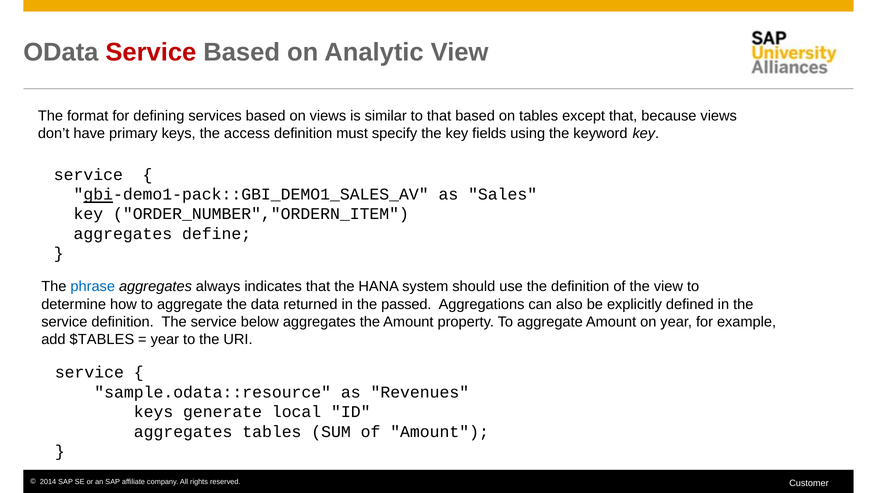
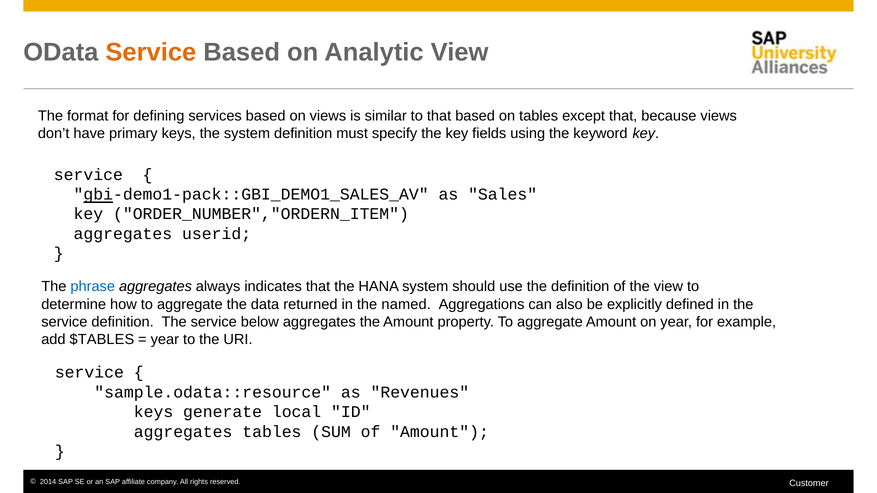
Service at (151, 52) colour: red -> orange
the access: access -> system
define: define -> userid
passed: passed -> named
